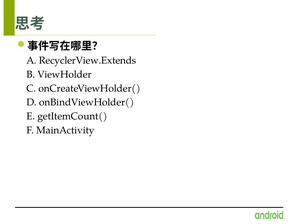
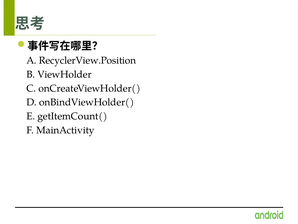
RecyclerView.Extends: RecyclerView.Extends -> RecyclerView.Position
